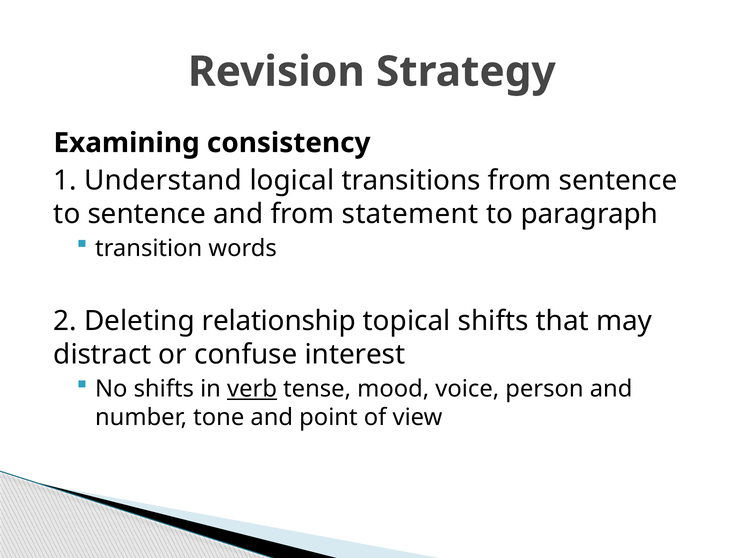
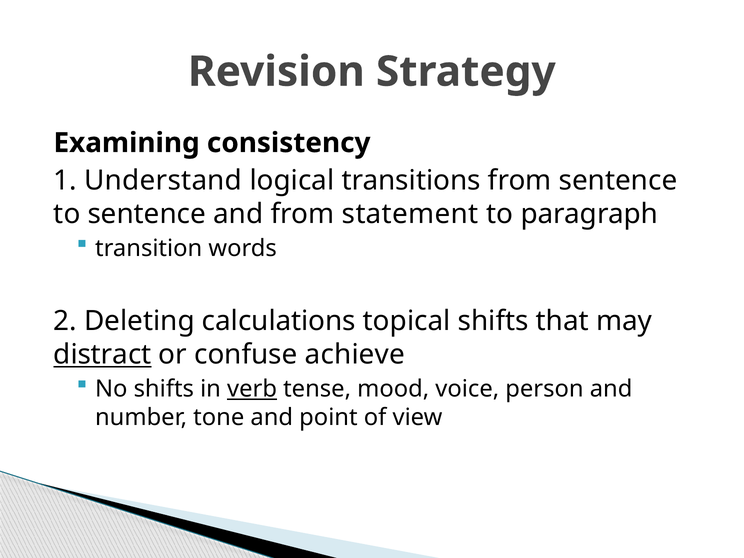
relationship: relationship -> calculations
distract underline: none -> present
interest: interest -> achieve
